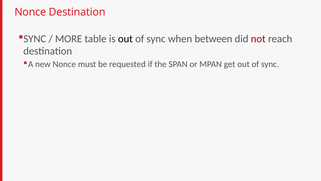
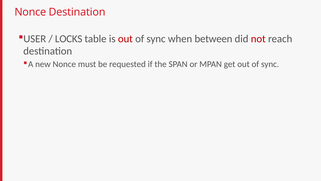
SYNC at (35, 39): SYNC -> USER
MORE: MORE -> LOCKS
out at (125, 39) colour: black -> red
